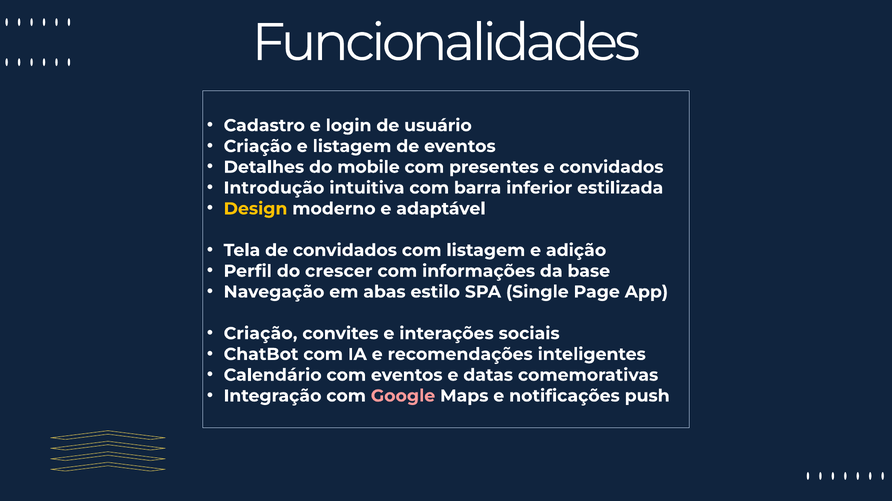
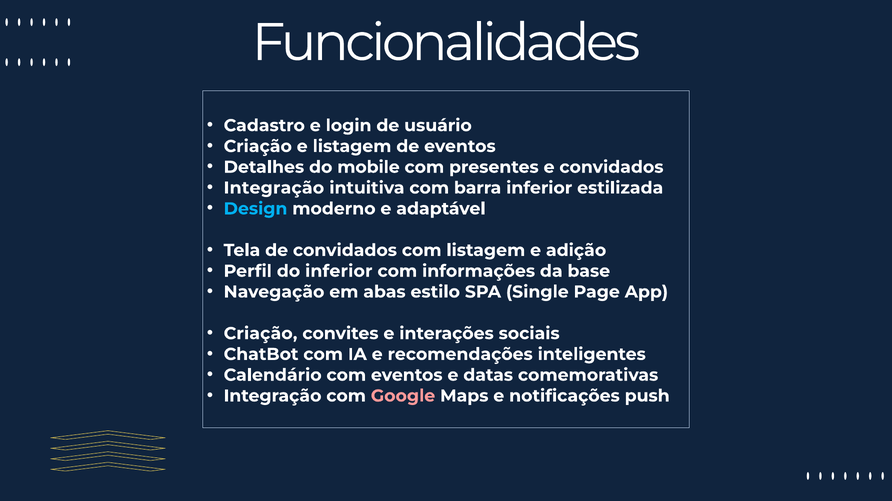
Introdução at (274, 188): Introdução -> Integração
Design colour: yellow -> light blue
do crescer: crescer -> inferior
